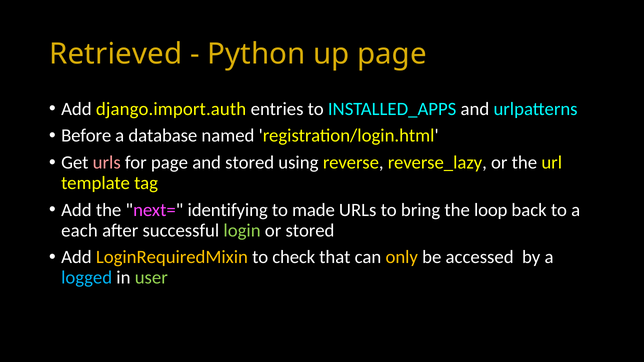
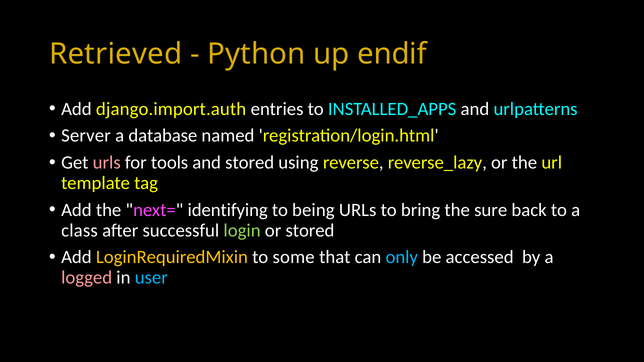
up page: page -> endif
Before: Before -> Server
for page: page -> tools
made: made -> being
loop: loop -> sure
each: each -> class
check: check -> some
only colour: yellow -> light blue
logged colour: light blue -> pink
user colour: light green -> light blue
